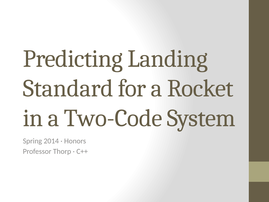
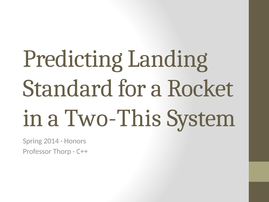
Two-Code: Two-Code -> Two-This
